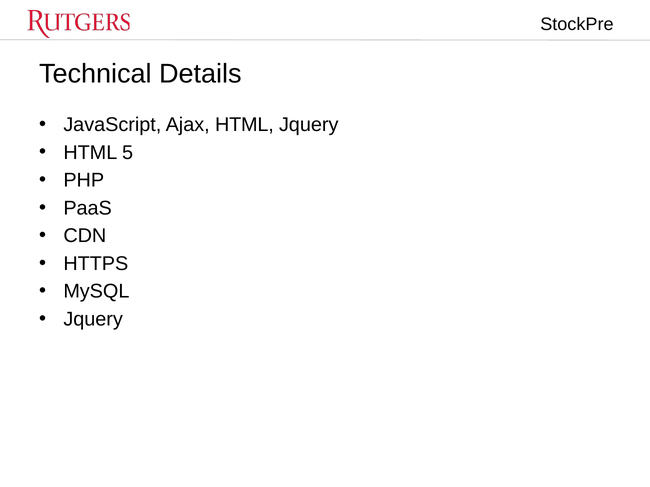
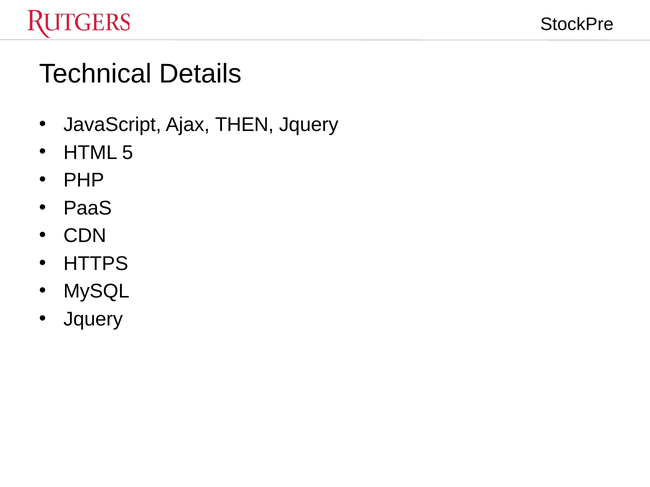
Ajax HTML: HTML -> THEN
